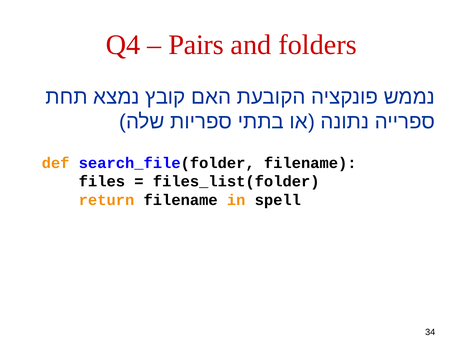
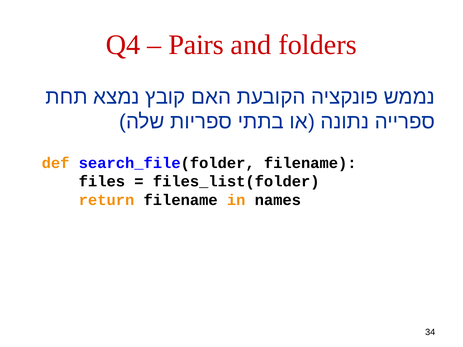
spell: spell -> names
